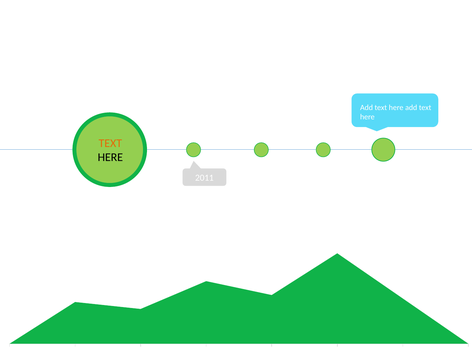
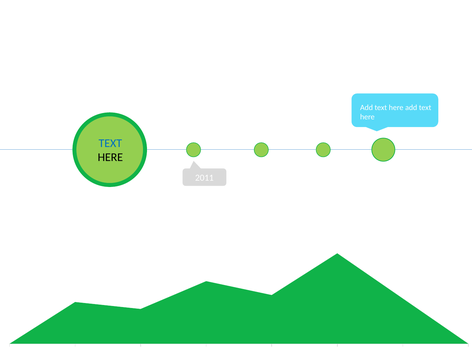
TEXT at (110, 143) colour: orange -> blue
